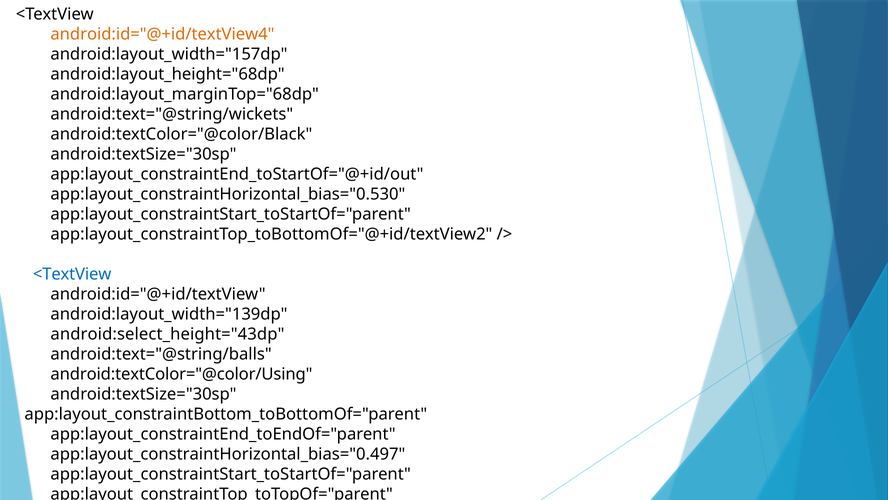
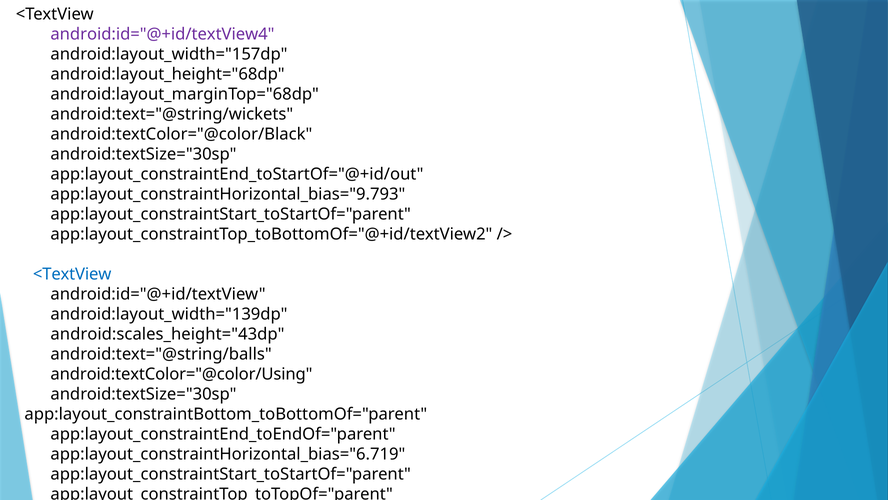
android:id="@+id/textView4 colour: orange -> purple
app:layout_constraintHorizontal_bias="0.530: app:layout_constraintHorizontal_bias="0.530 -> app:layout_constraintHorizontal_bias="9.793
android:select_height="43dp: android:select_height="43dp -> android:scales_height="43dp
app:layout_constraintHorizontal_bias="0.497: app:layout_constraintHorizontal_bias="0.497 -> app:layout_constraintHorizontal_bias="6.719
